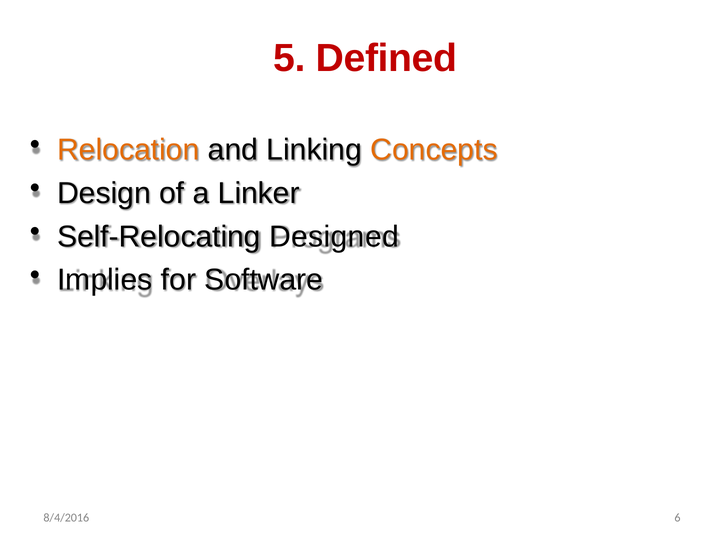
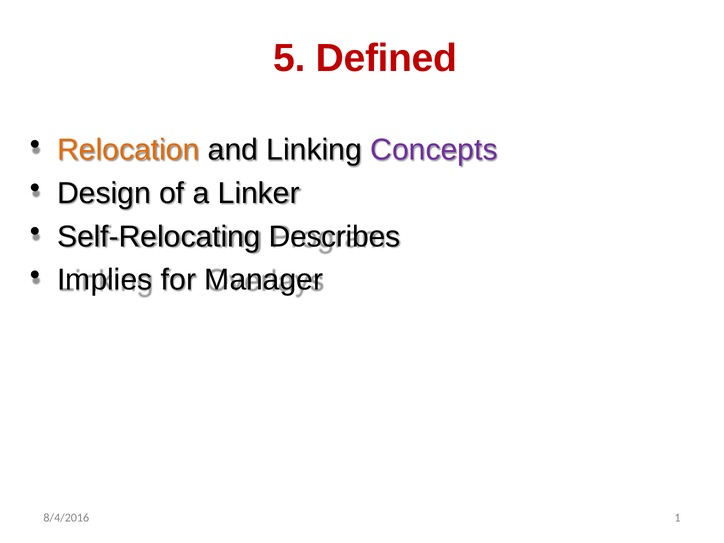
Concepts colour: orange -> purple
Designed: Designed -> Describes
Software: Software -> Manager
6: 6 -> 1
